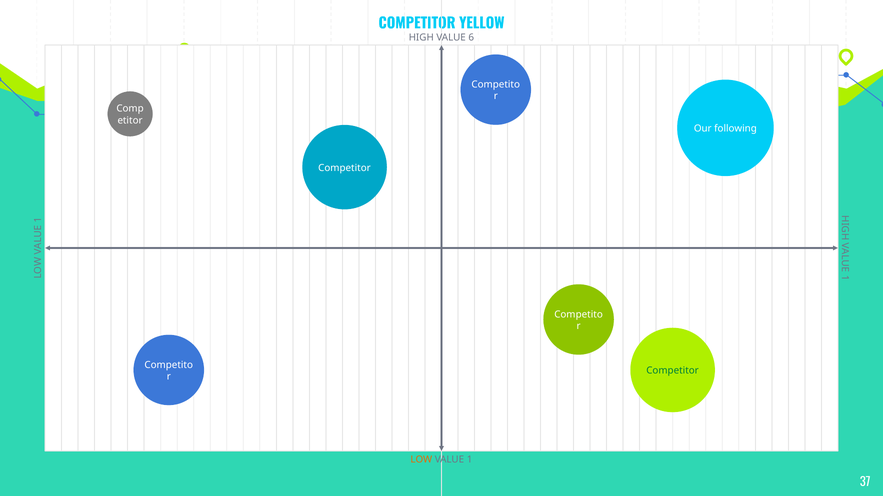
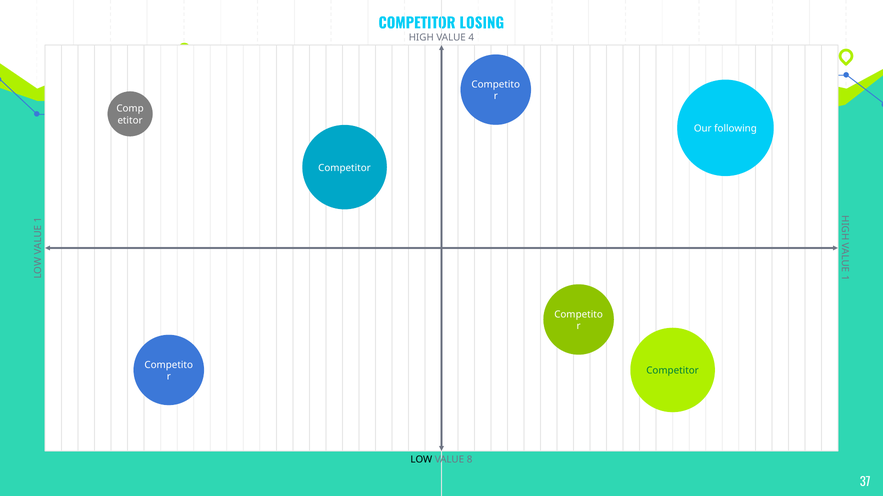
YELLOW: YELLOW -> LOSING
6: 6 -> 4
LOW colour: orange -> black
VALUE 1: 1 -> 8
